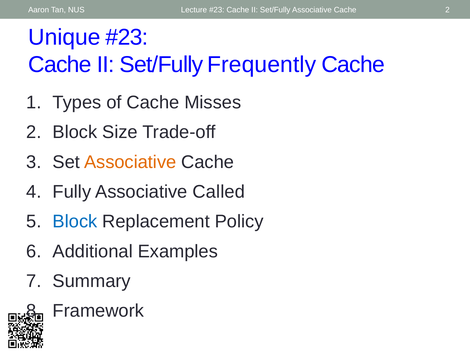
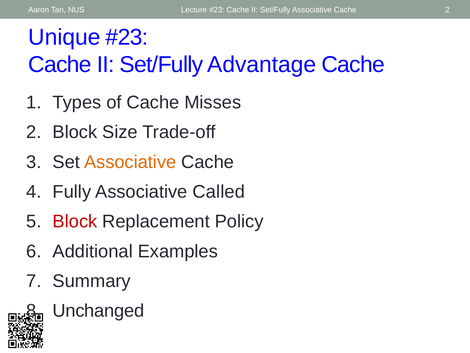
Frequently: Frequently -> Advantage
Block at (75, 221) colour: blue -> red
Framework: Framework -> Unchanged
